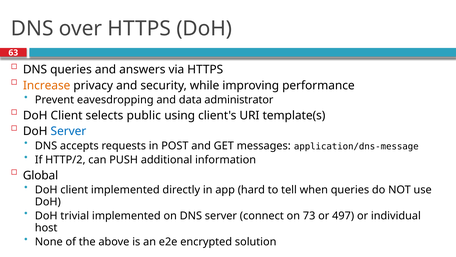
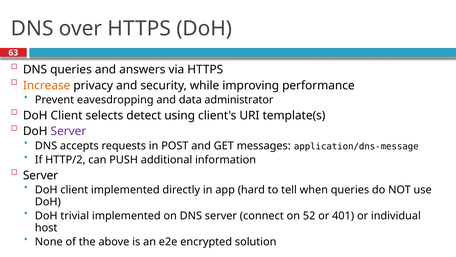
public: public -> detect
Server at (68, 131) colour: blue -> purple
Global at (41, 175): Global -> Server
73: 73 -> 52
497: 497 -> 401
